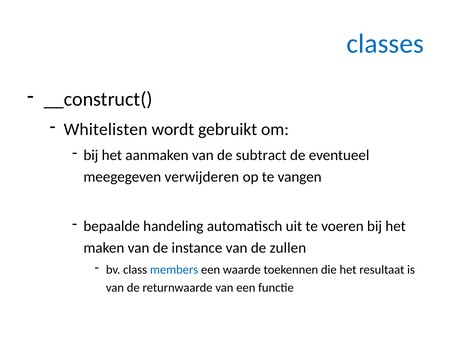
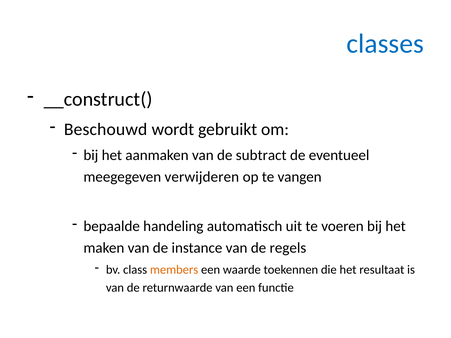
Whitelisten: Whitelisten -> Beschouwd
zullen: zullen -> regels
members colour: blue -> orange
